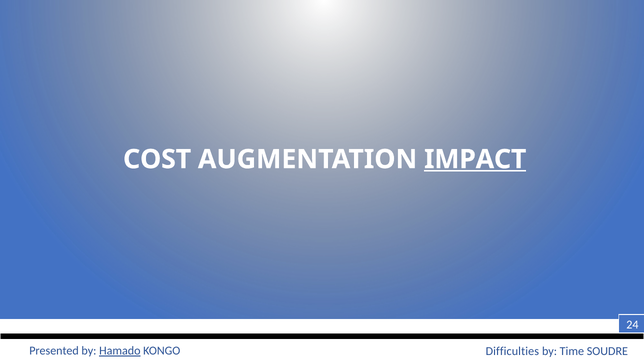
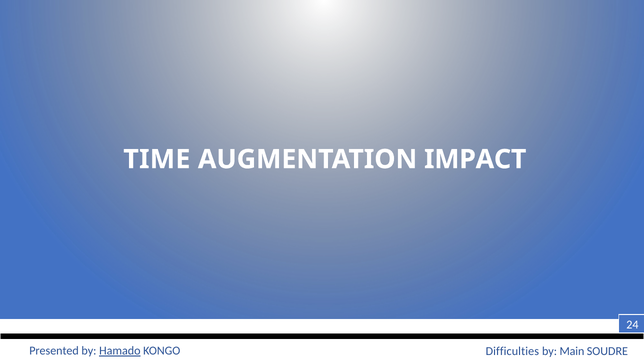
COST: COST -> TIME
IMPACT underline: present -> none
Time: Time -> Main
